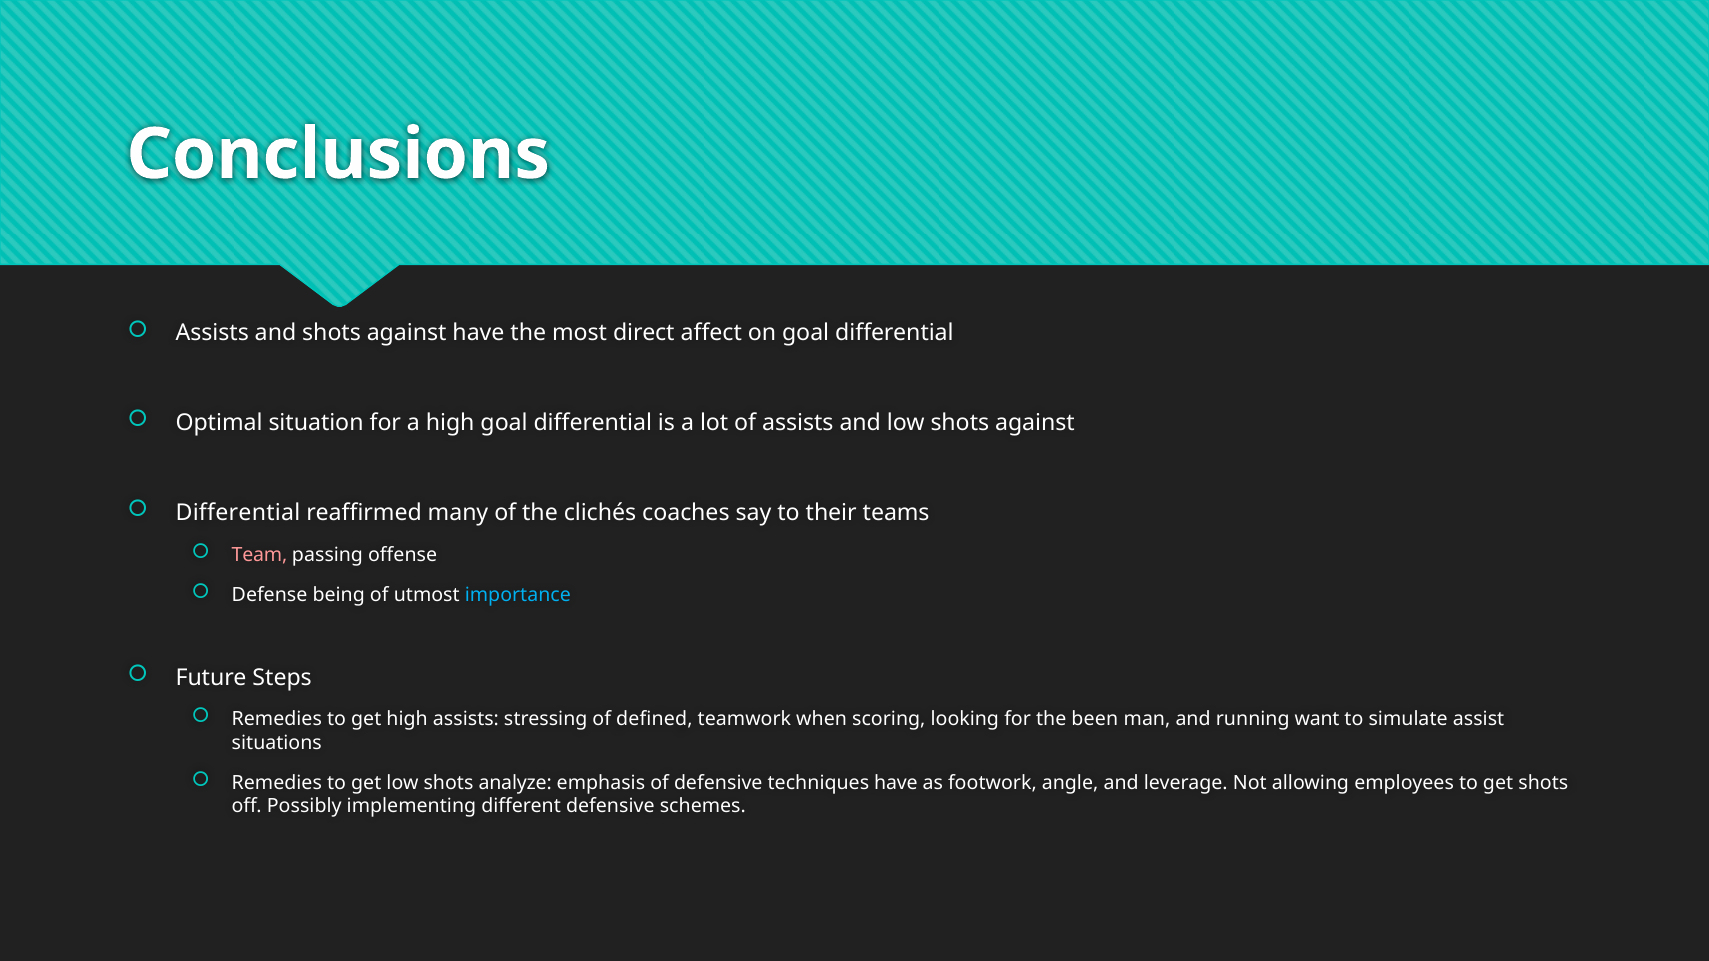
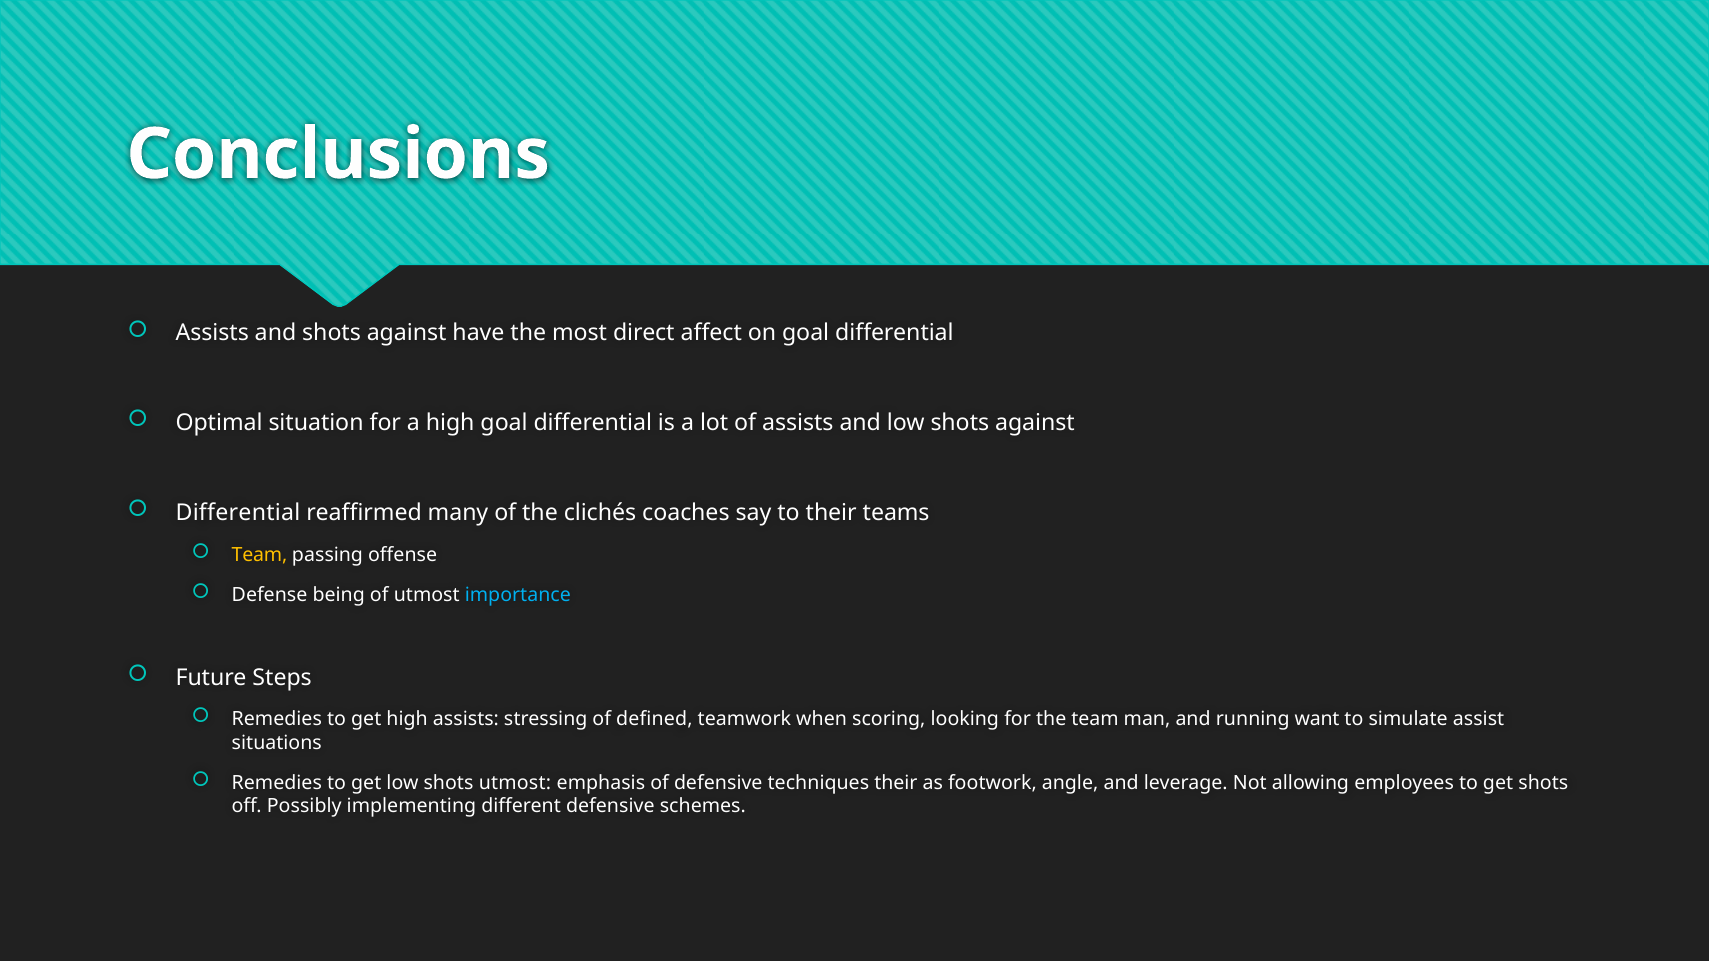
Team at (259, 555) colour: pink -> yellow
the been: been -> team
shots analyze: analyze -> utmost
techniques have: have -> their
